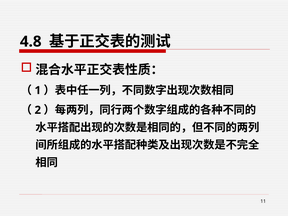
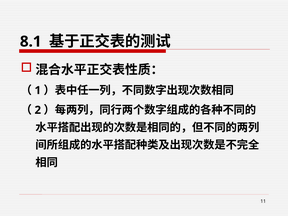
4.8: 4.8 -> 8.1
